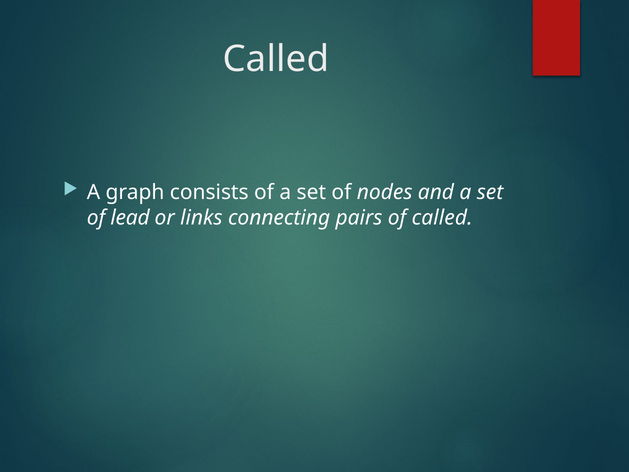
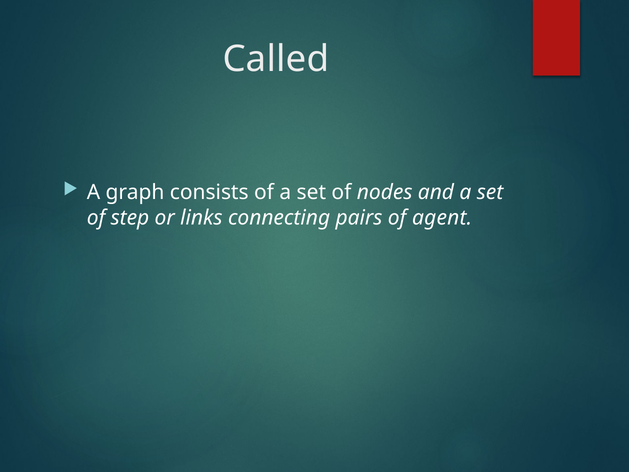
lead: lead -> step
of called: called -> agent
